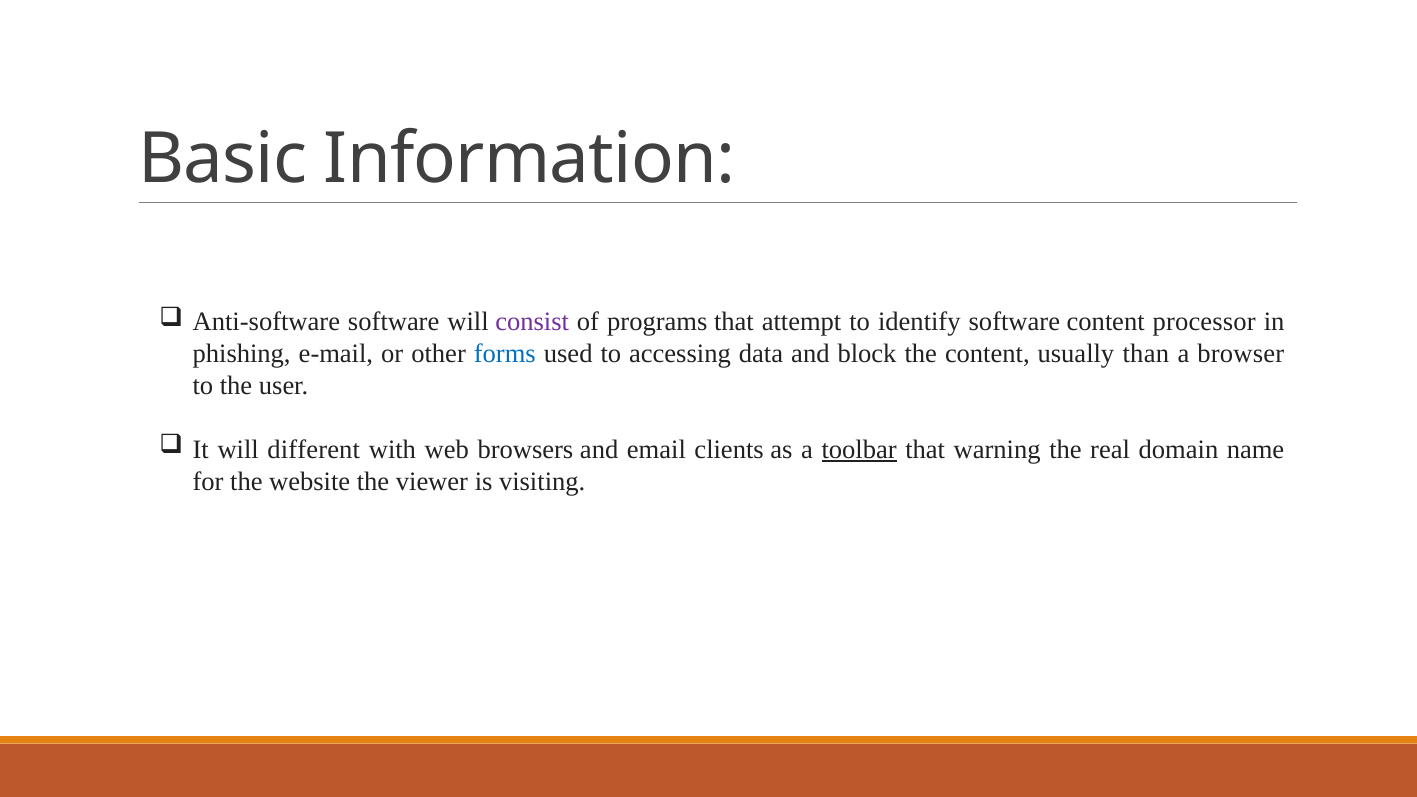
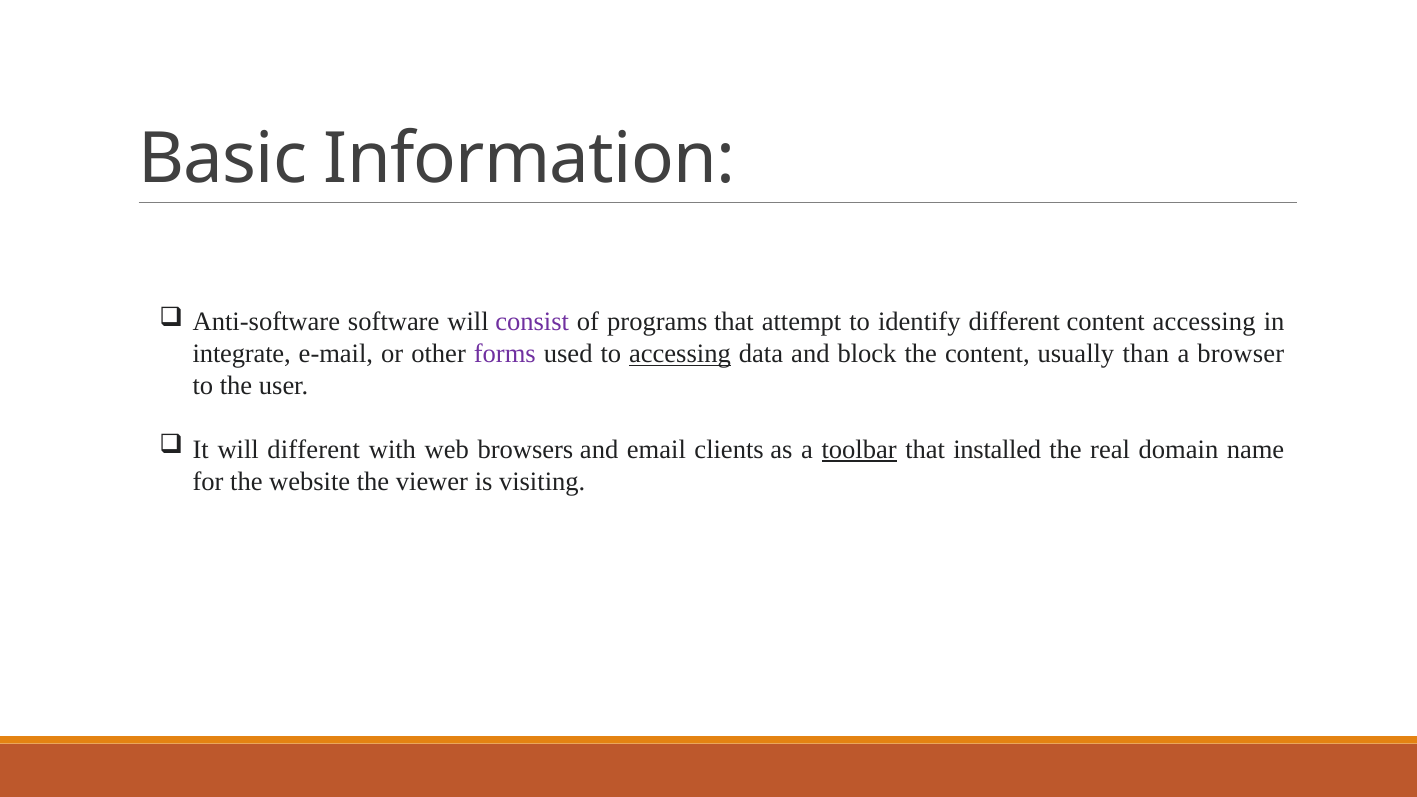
identify software: software -> different
content processor: processor -> accessing
phishing: phishing -> integrate
forms colour: blue -> purple
accessing at (680, 354) underline: none -> present
warning: warning -> installed
